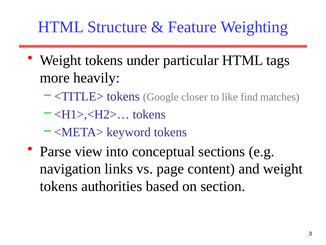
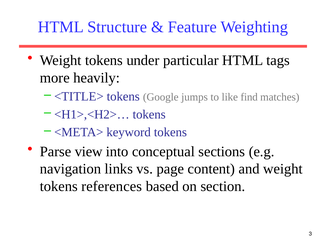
closer: closer -> jumps
authorities: authorities -> references
